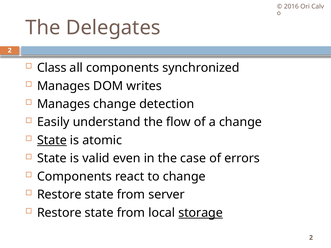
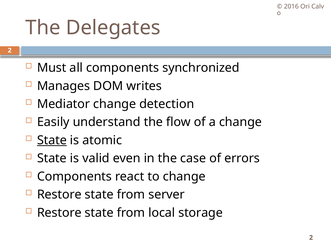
Class: Class -> Must
Manages at (64, 104): Manages -> Mediator
storage underline: present -> none
